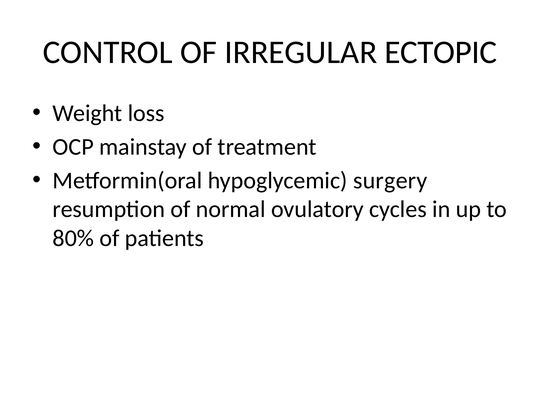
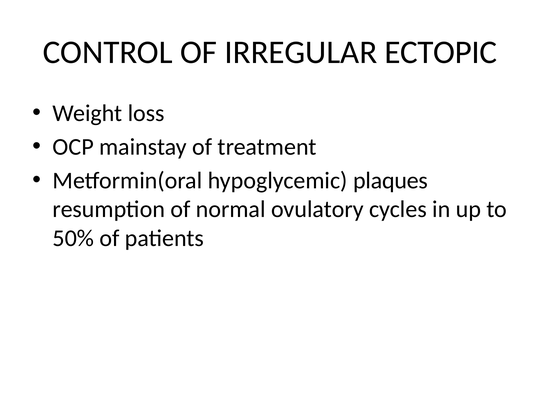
surgery: surgery -> plaques
80%: 80% -> 50%
